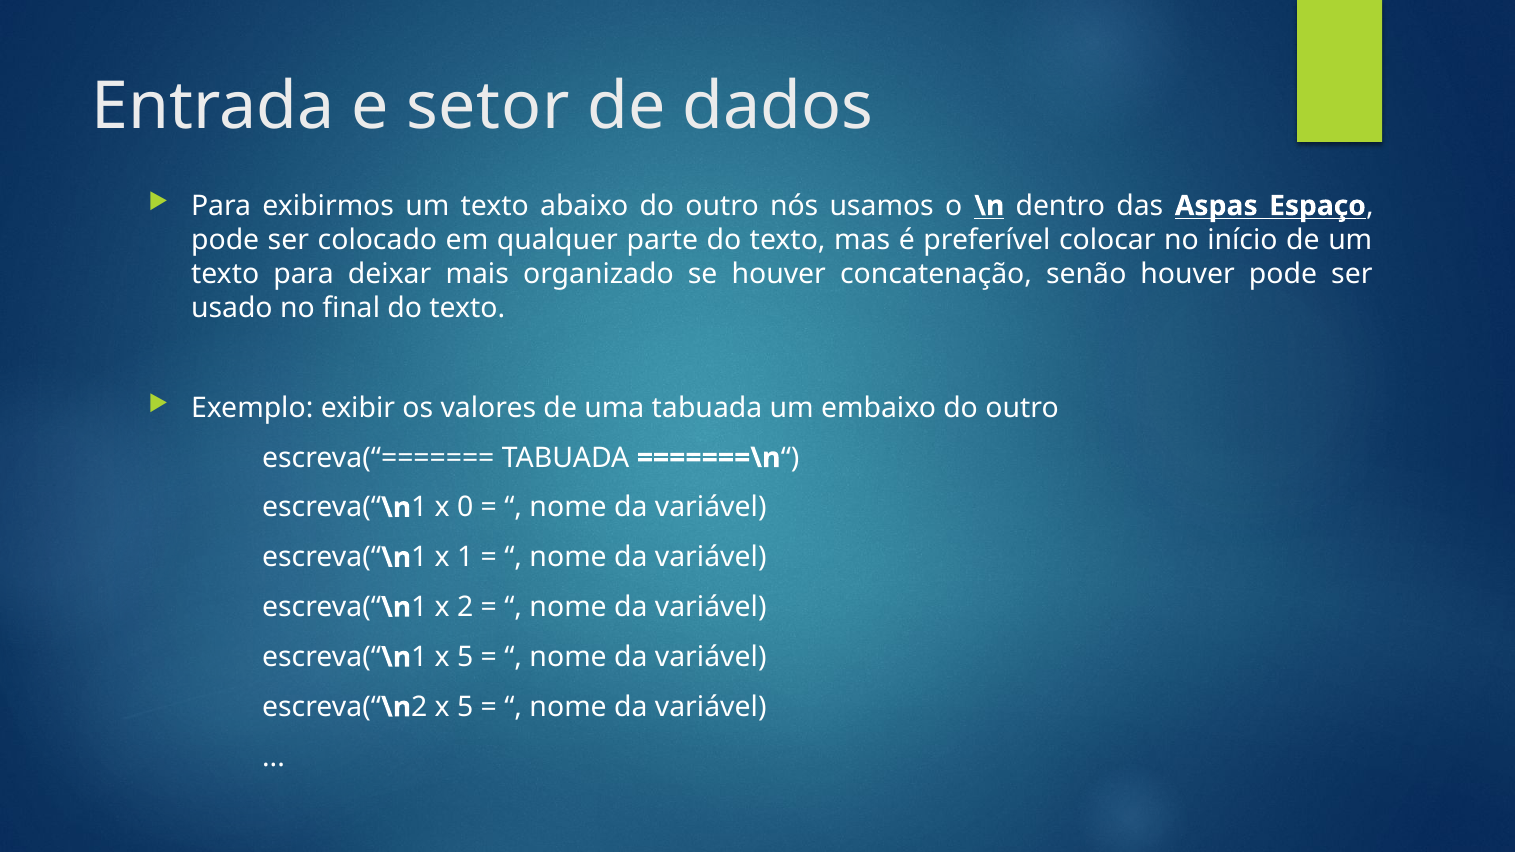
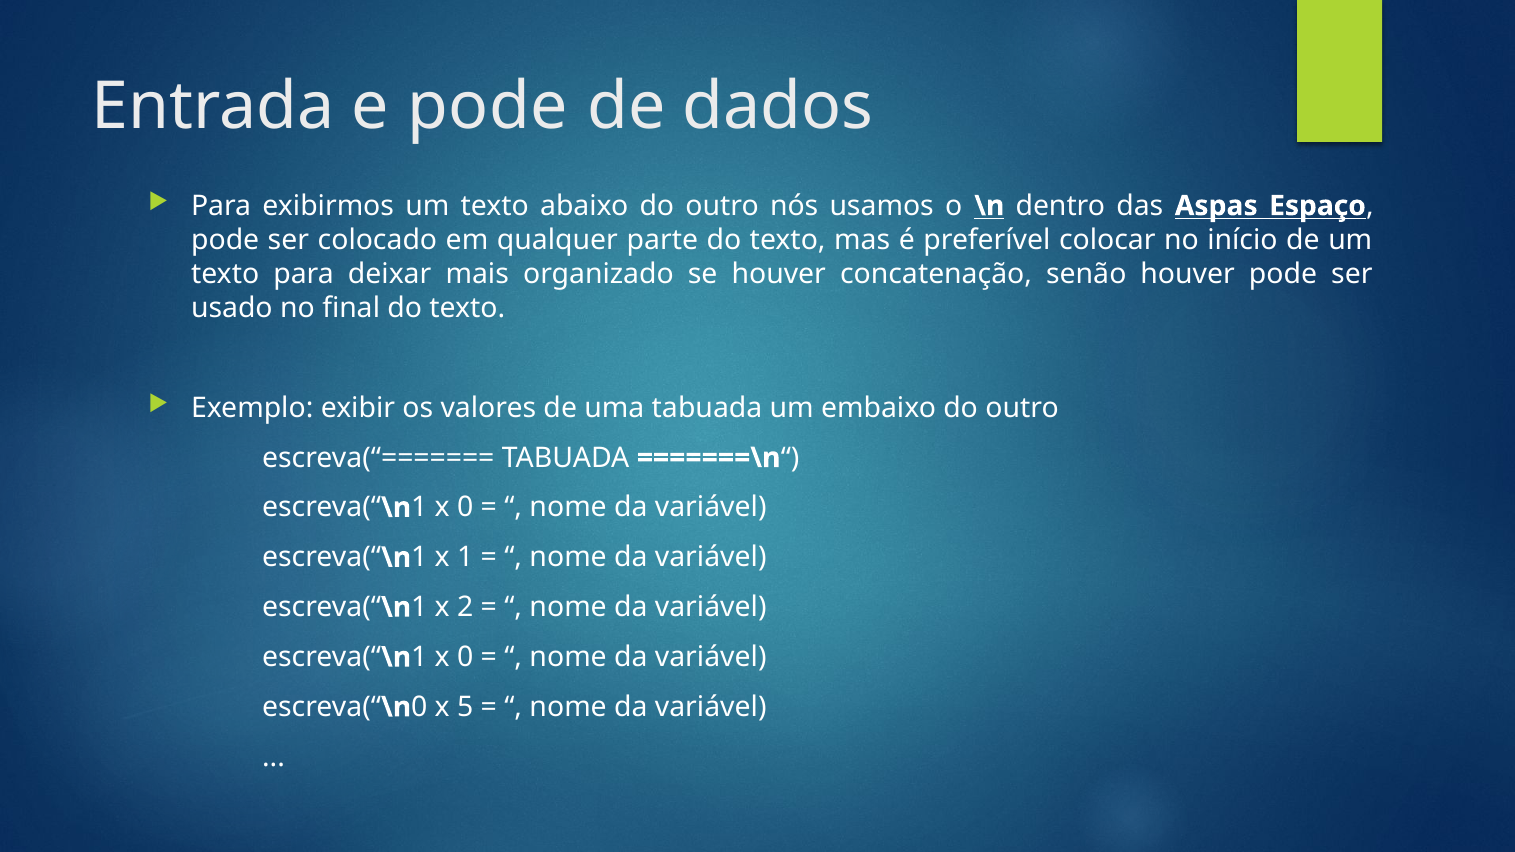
e setor: setor -> pode
5 at (465, 657): 5 -> 0
\n 2: 2 -> 0
